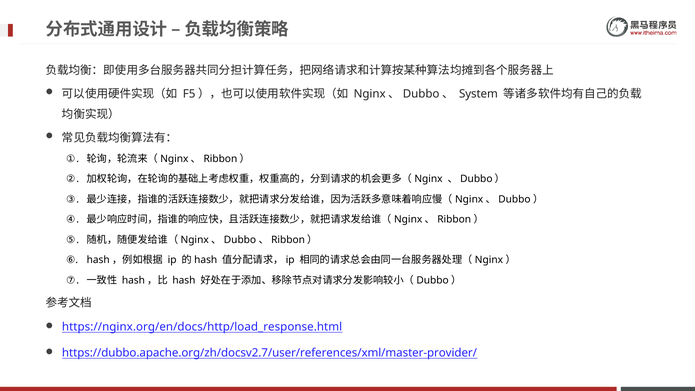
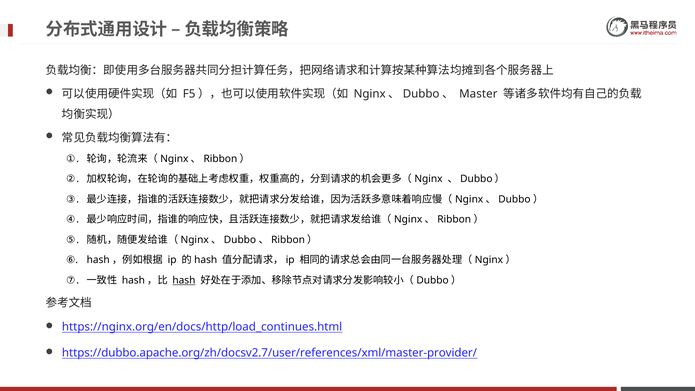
System: System -> Master
hash underline: none -> present
https://nginx.org/en/docs/http/load_response.html: https://nginx.org/en/docs/http/load_response.html -> https://nginx.org/en/docs/http/load_continues.html
